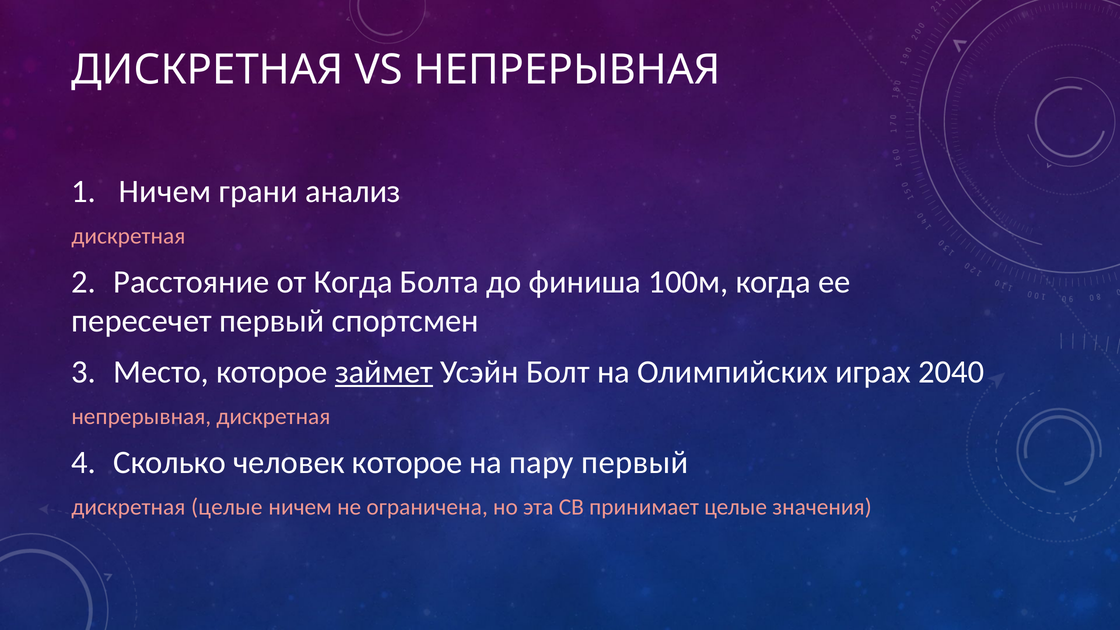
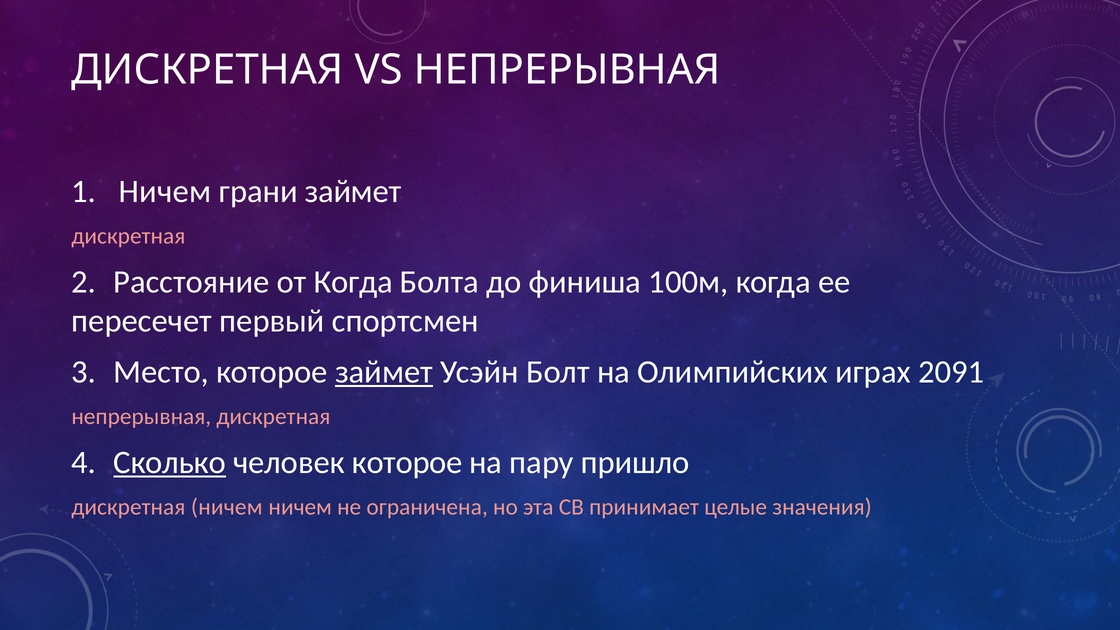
грани анализ: анализ -> займет
2040: 2040 -> 2091
Сколько underline: none -> present
пару первый: первый -> пришло
дискретная целые: целые -> ничем
